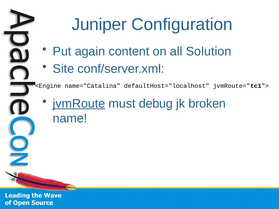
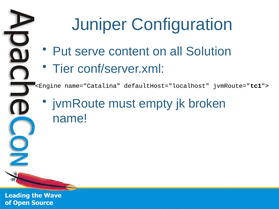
again: again -> serve
Site: Site -> Tier
jvmRoute underline: present -> none
debug: debug -> empty
